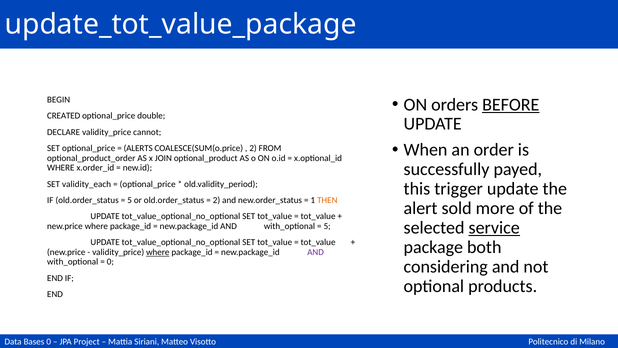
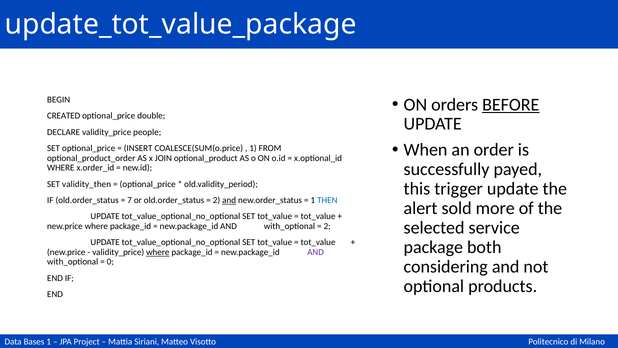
cannot: cannot -> people
ALERTS: ALERTS -> INSERT
2 at (253, 148): 2 -> 1
validity_each: validity_each -> validity_then
5 at (130, 200): 5 -> 7
and at (229, 200) underline: none -> present
THEN colour: orange -> blue
service underline: present -> none
5 at (327, 226): 5 -> 2
0 at (49, 341): 0 -> 1
